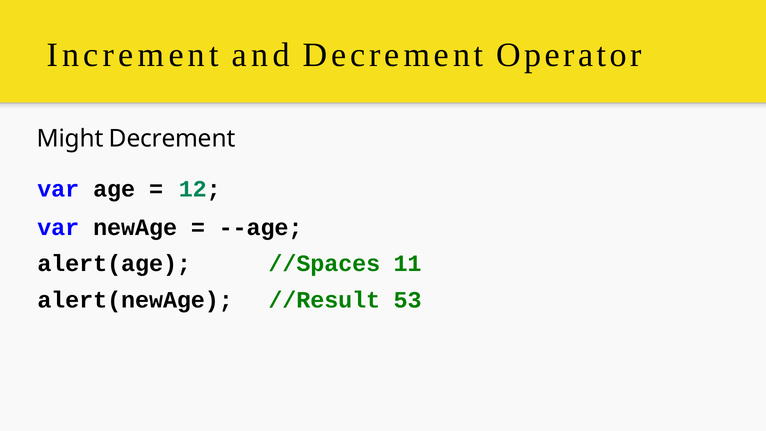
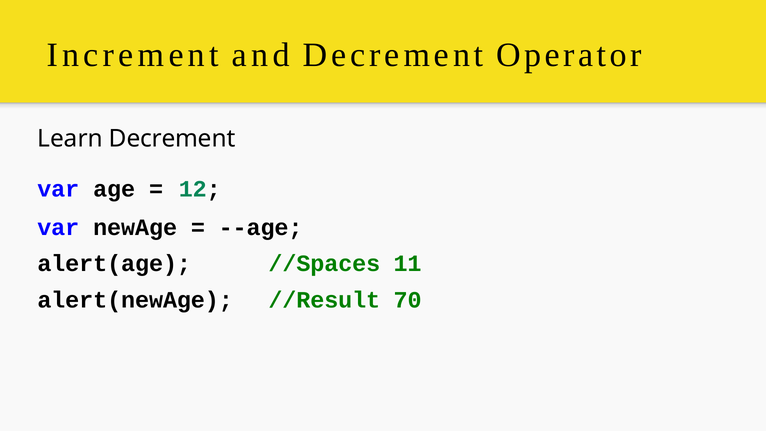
Might: Might -> Learn
53: 53 -> 70
